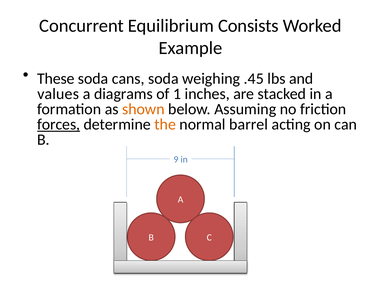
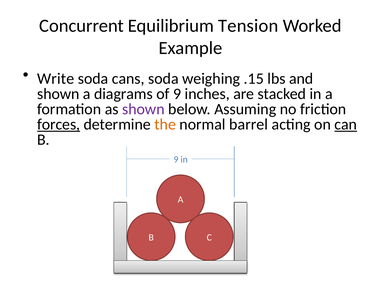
Consists: Consists -> Tension
These: These -> Write
.45: .45 -> .15
values at (58, 94): values -> shown
of 1: 1 -> 9
shown at (143, 109) colour: orange -> purple
can underline: none -> present
